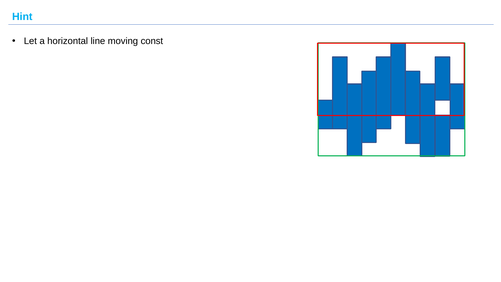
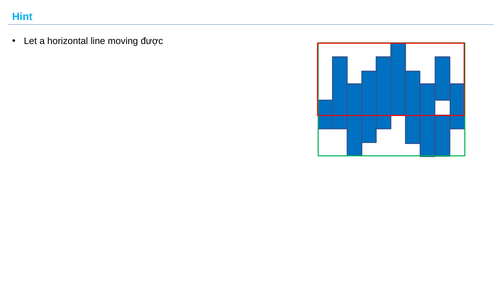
const: const -> được
